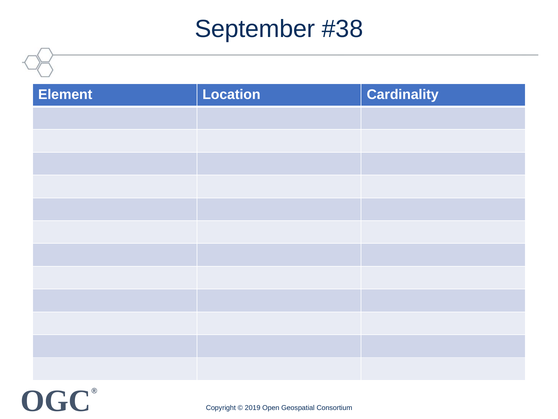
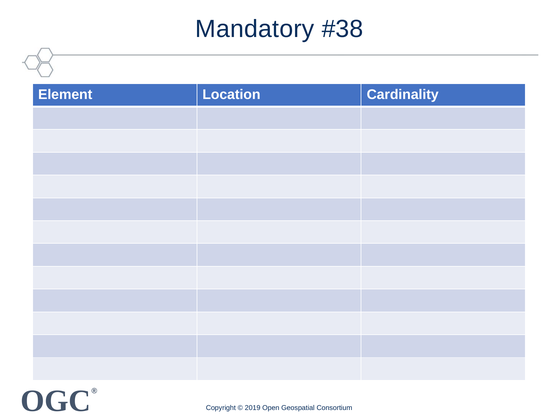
September: September -> Mandatory
